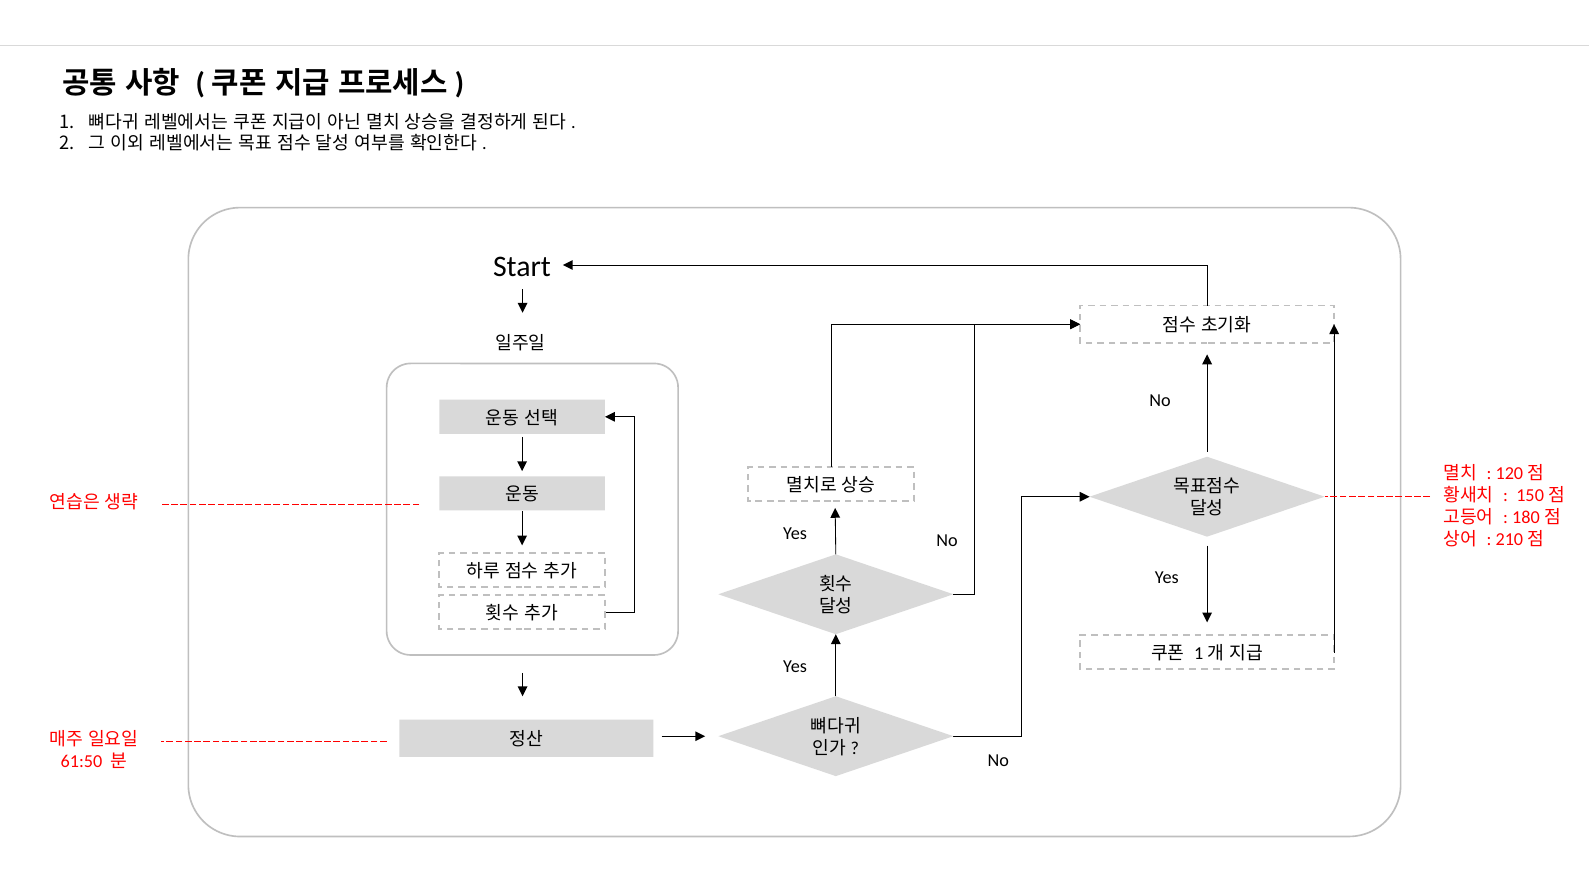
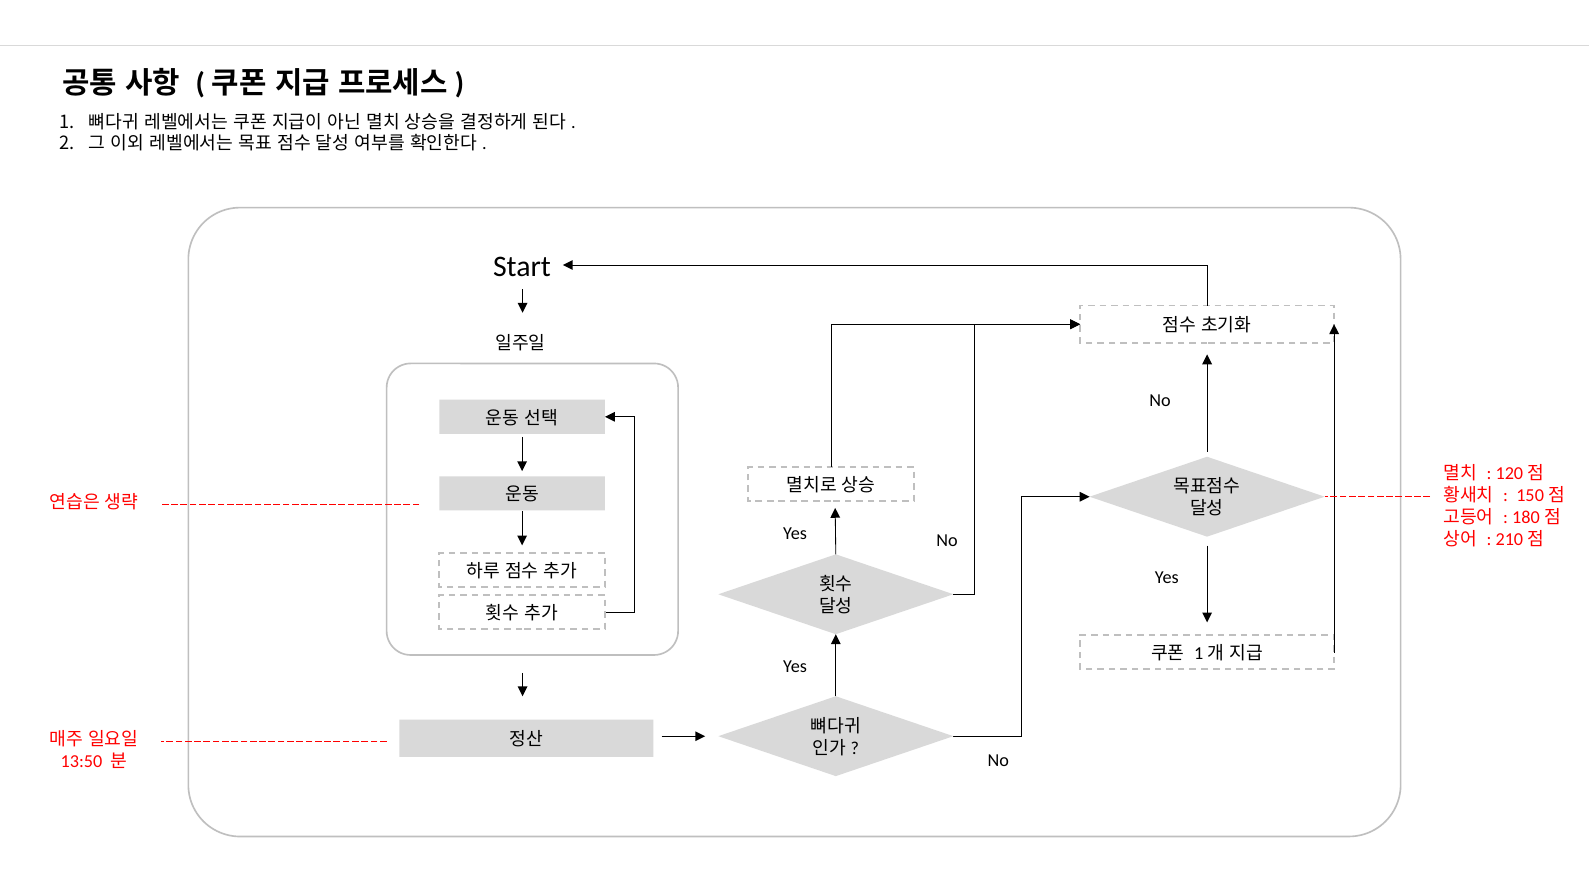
61:50: 61:50 -> 13:50
